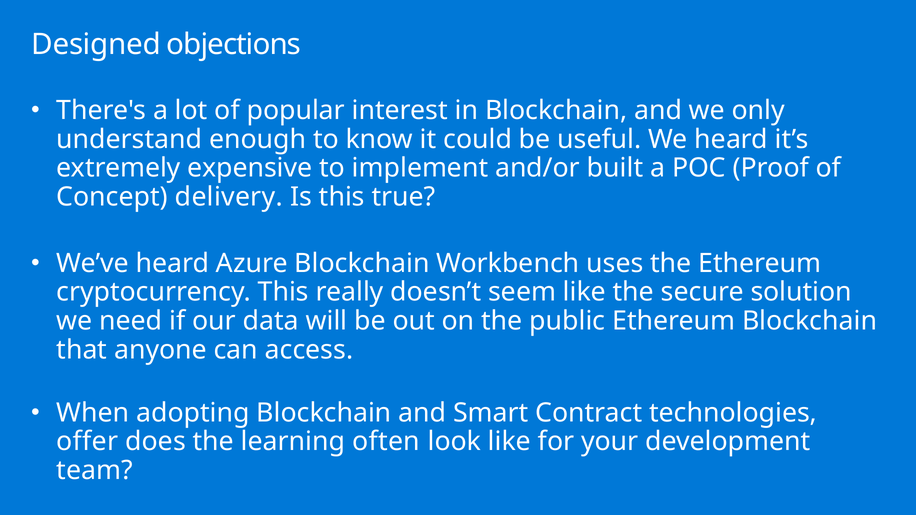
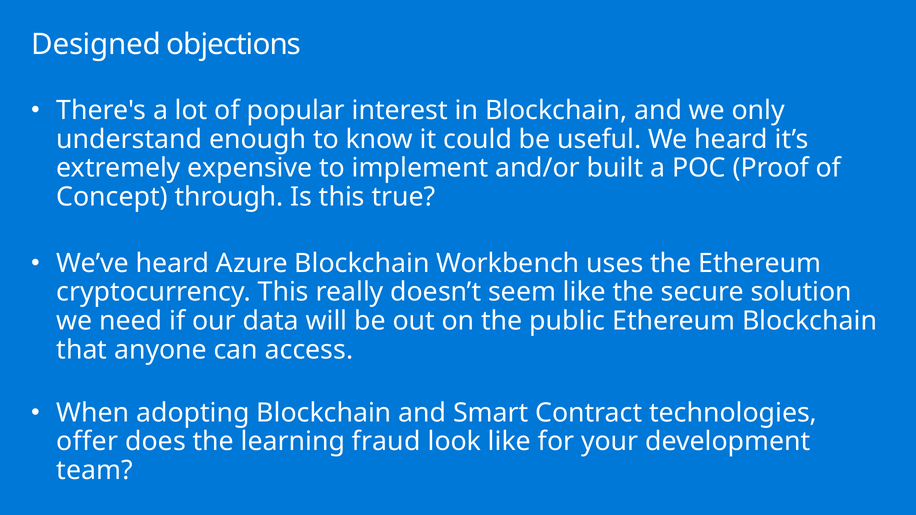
delivery: delivery -> through
often: often -> fraud
